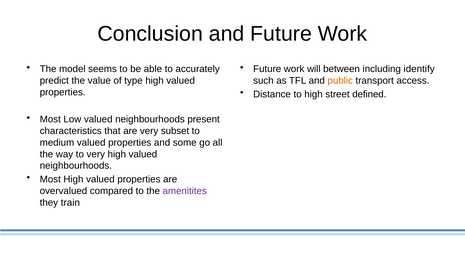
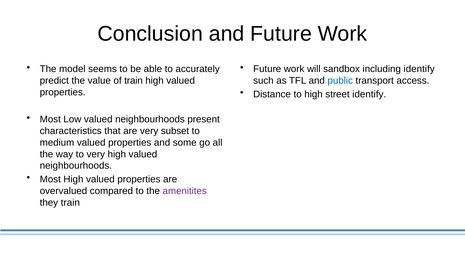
between: between -> sandbox
of type: type -> train
public colour: orange -> blue
street defined: defined -> identify
